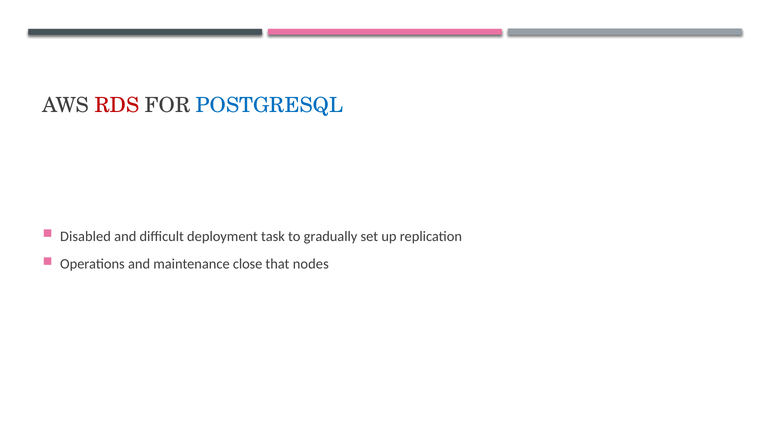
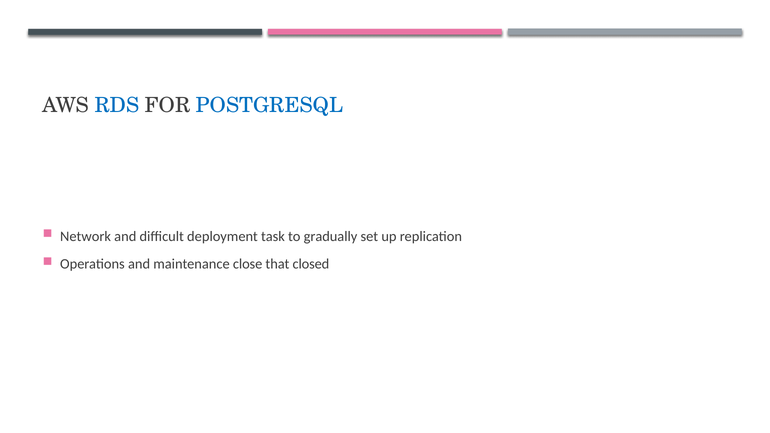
RDS colour: red -> blue
Disabled: Disabled -> Network
nodes: nodes -> closed
